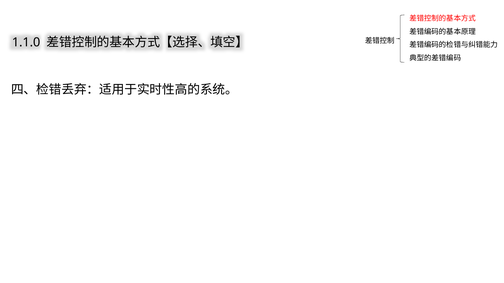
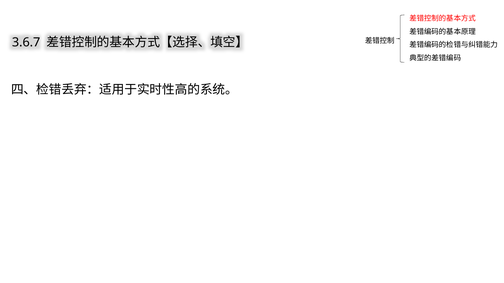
1.1.0: 1.1.0 -> 3.6.7
